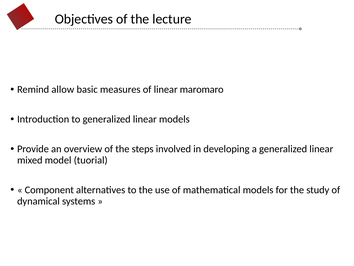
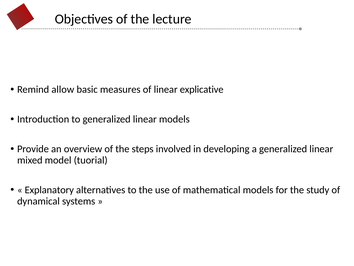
maromaro: maromaro -> explicative
Component: Component -> Explanatory
